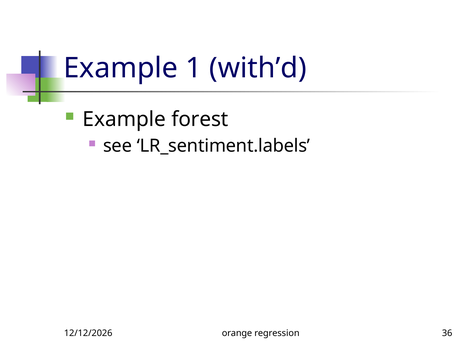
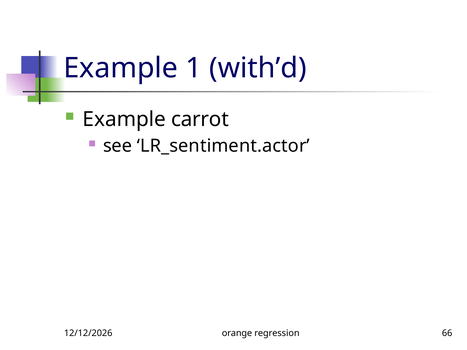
forest: forest -> carrot
LR_sentiment.labels: LR_sentiment.labels -> LR_sentiment.actor
36: 36 -> 66
